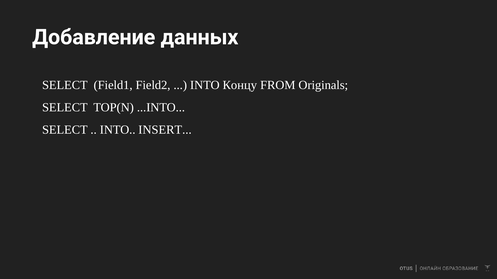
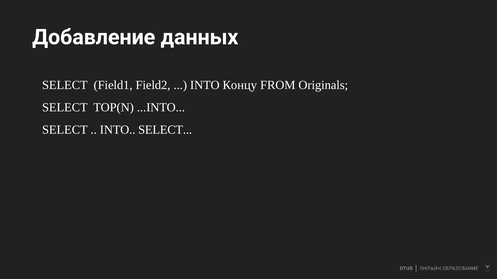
INTO INSERT: INSERT -> SELECT
